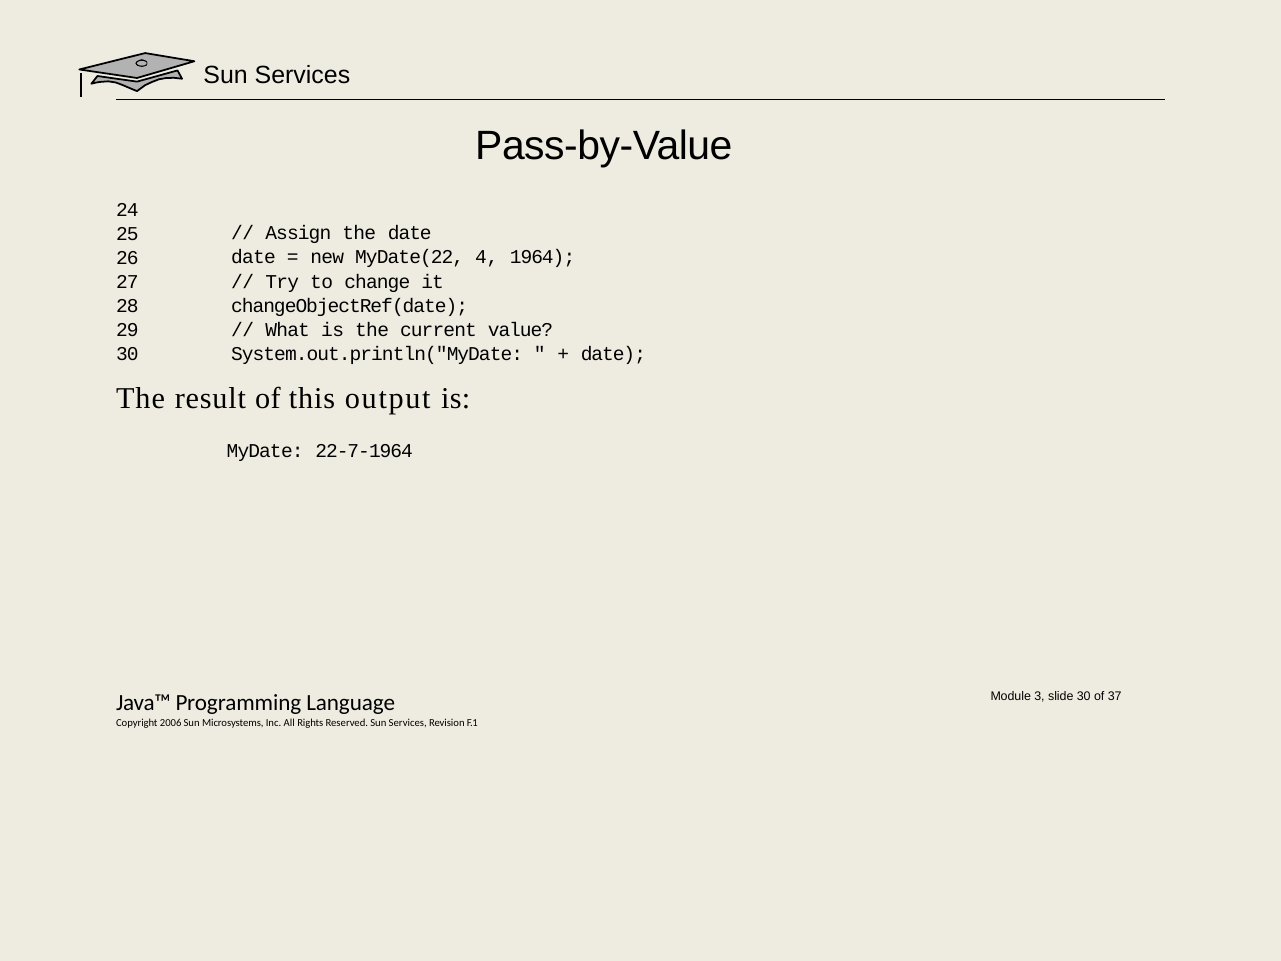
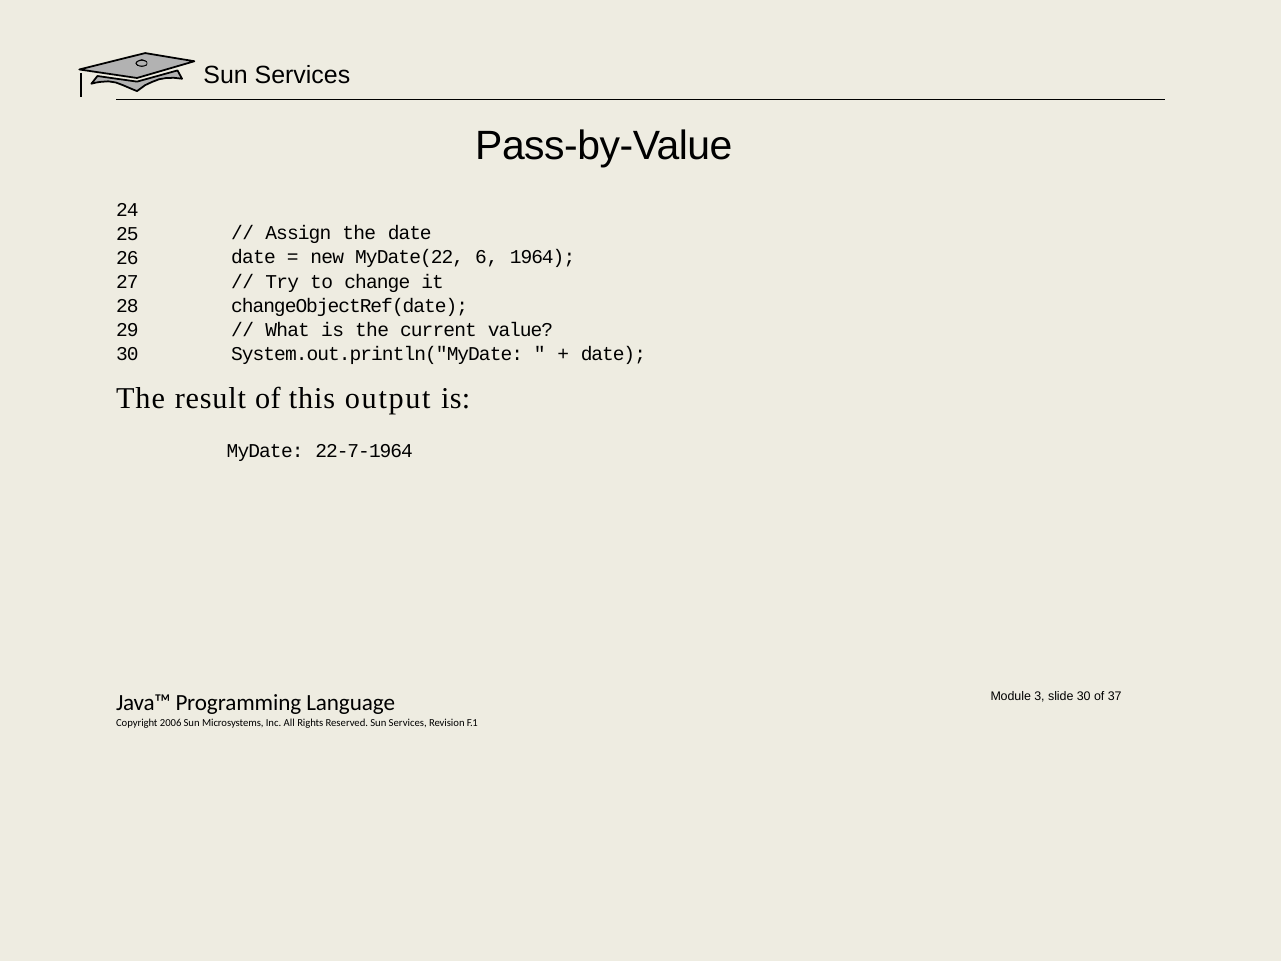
4: 4 -> 6
